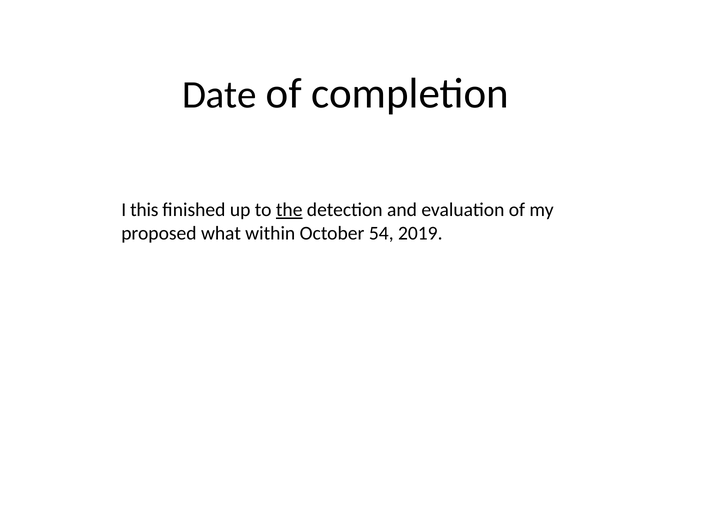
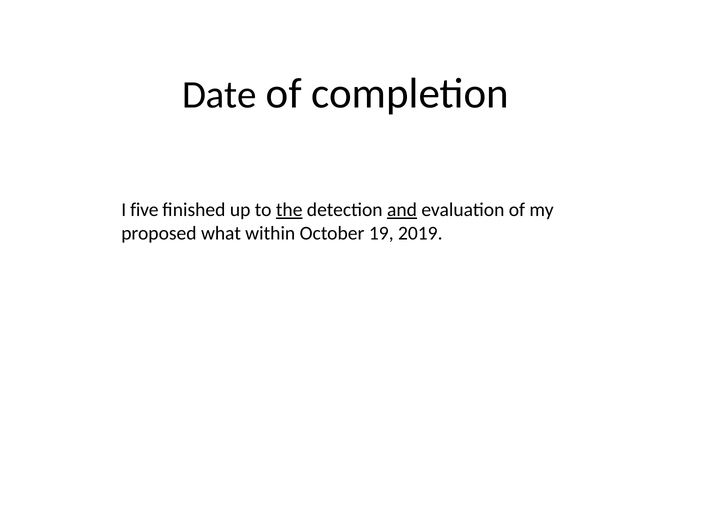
this: this -> five
and underline: none -> present
54: 54 -> 19
